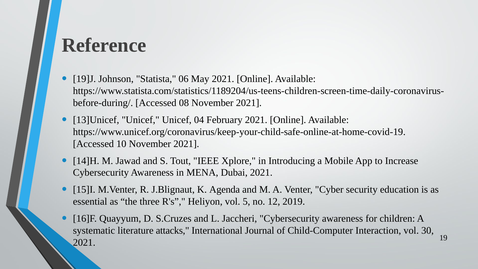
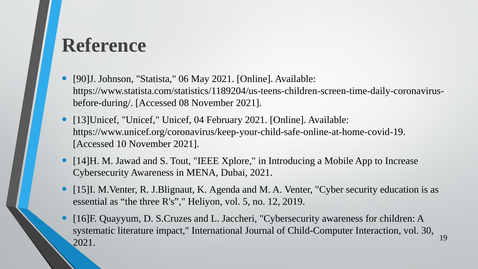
19]J: 19]J -> 90]J
attacks: attacks -> impact
